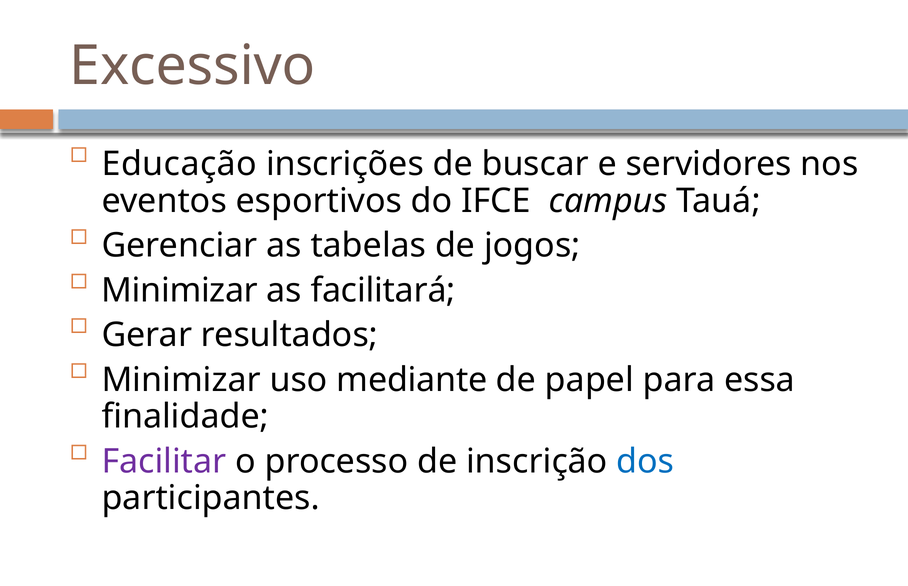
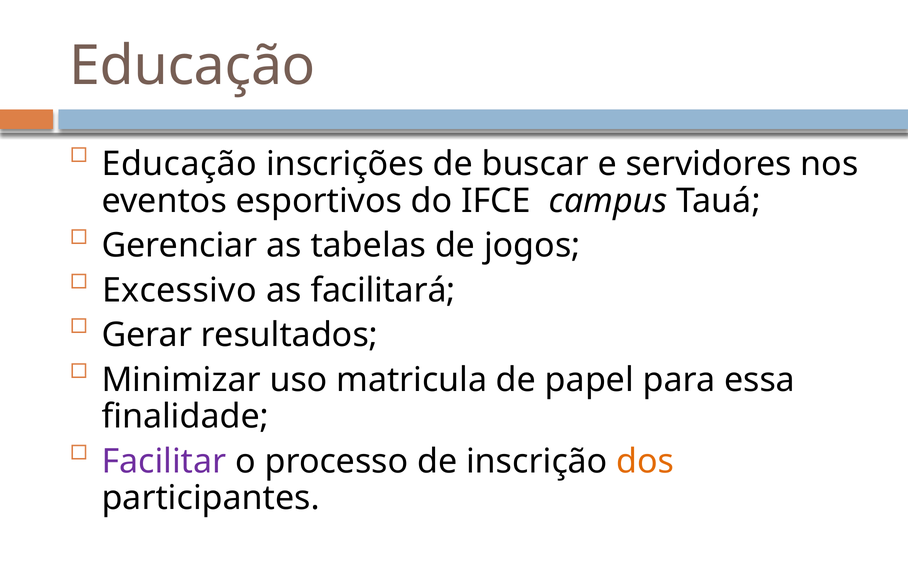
Excessivo at (192, 66): Excessivo -> Educação
Minimizar at (180, 290): Minimizar -> Excessivo
mediante: mediante -> matricula
dos colour: blue -> orange
